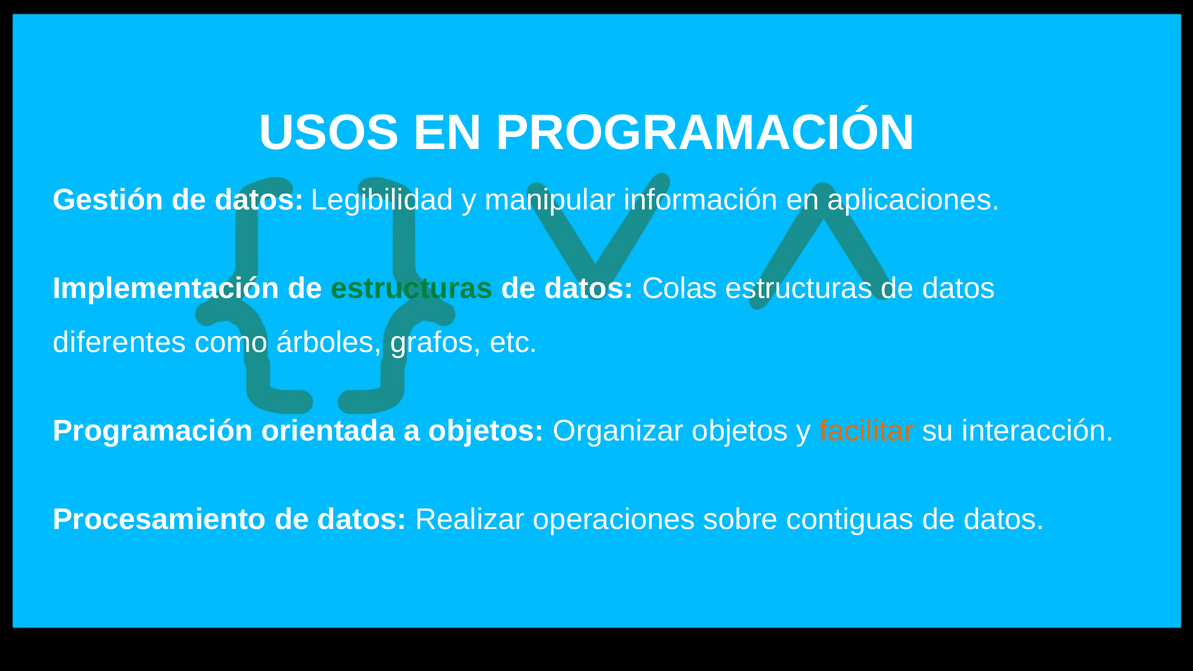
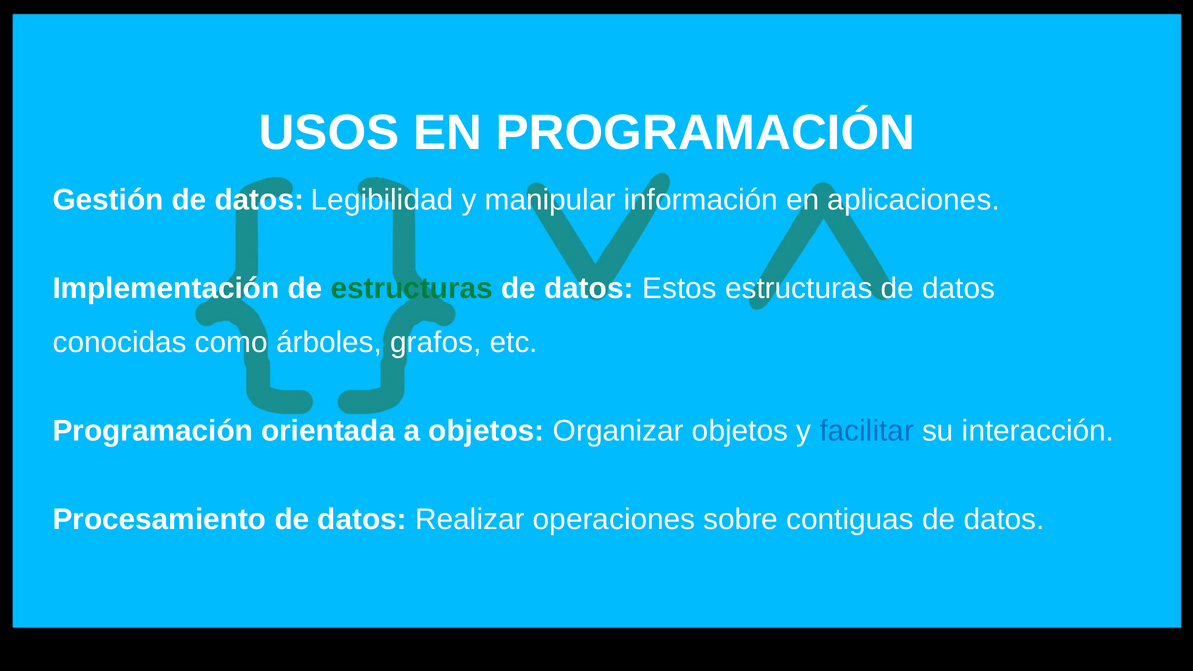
Colas: Colas -> Estos
diferentes: diferentes -> conocidas
facilitar colour: orange -> blue
